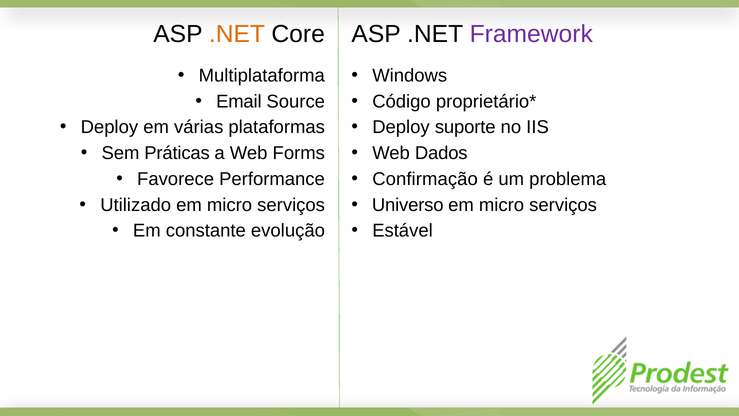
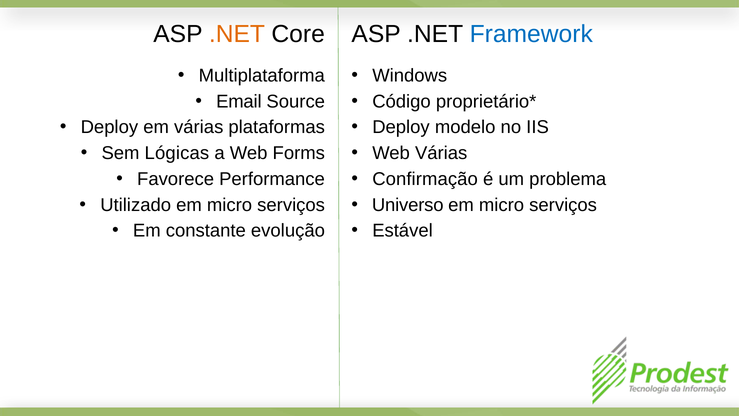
Framework colour: purple -> blue
suporte: suporte -> modelo
Práticas: Práticas -> Lógicas
Web Dados: Dados -> Várias
